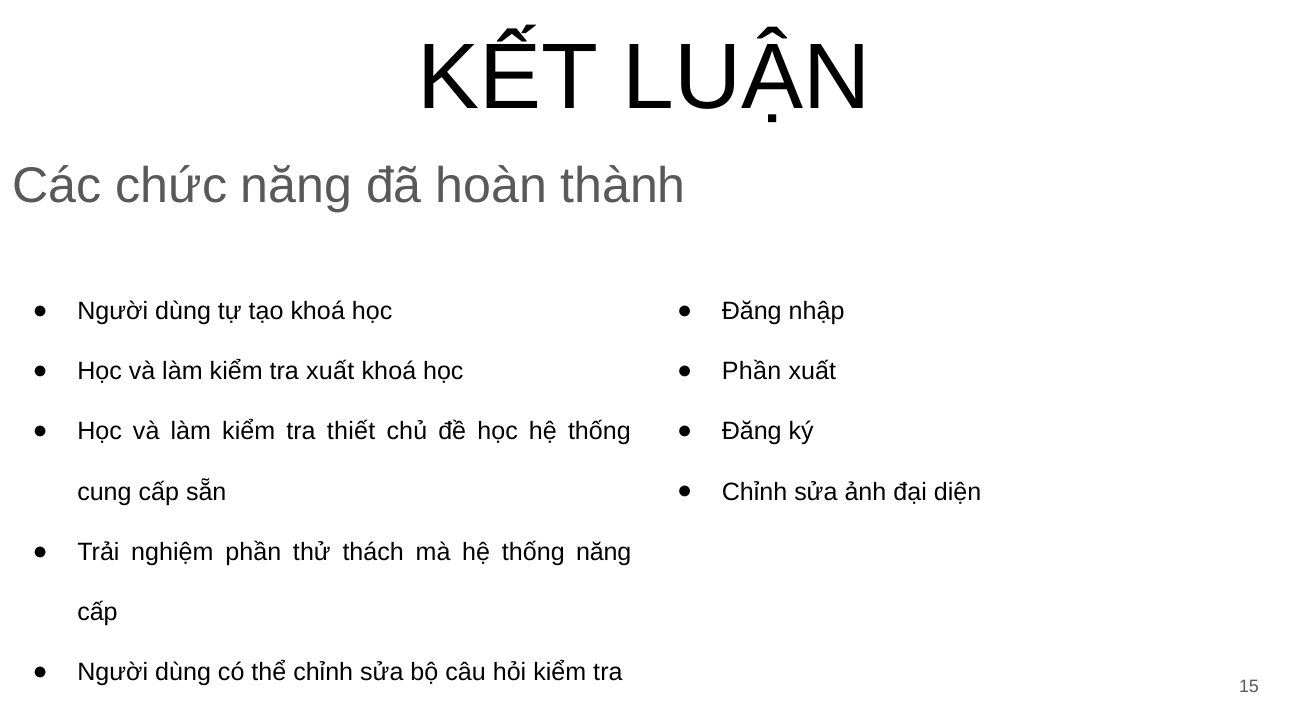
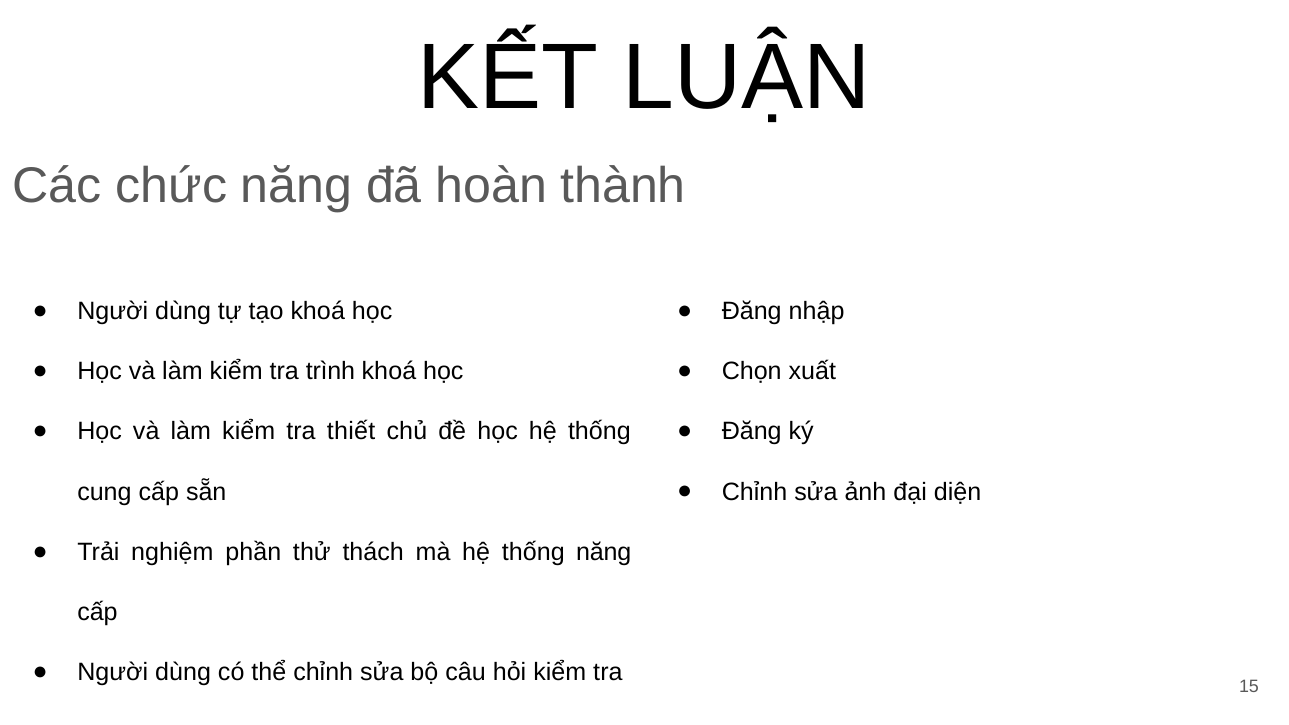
tra xuất: xuất -> trình
Phần at (752, 372): Phần -> Chọn
